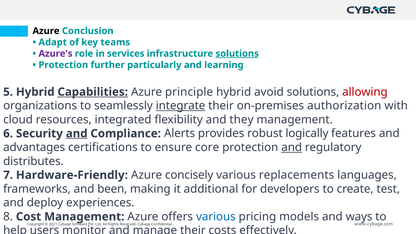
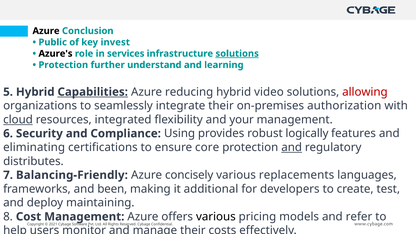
Adapt: Adapt -> Public
teams: teams -> invest
Azure's colour: purple -> black
particularly: particularly -> understand
principle: principle -> reducing
avoid: avoid -> video
integrate underline: present -> none
cloud underline: none -> present
they: they -> your
and at (77, 134) underline: present -> none
Alerts: Alerts -> Using
advantages: advantages -> eliminating
Hardware-Friendly: Hardware-Friendly -> Balancing-Friendly
experiences: experiences -> maintaining
various at (216, 217) colour: blue -> black
ways: ways -> refer
